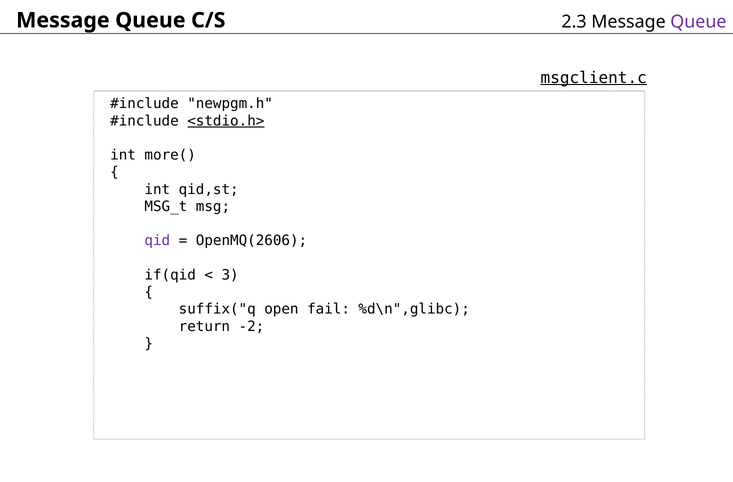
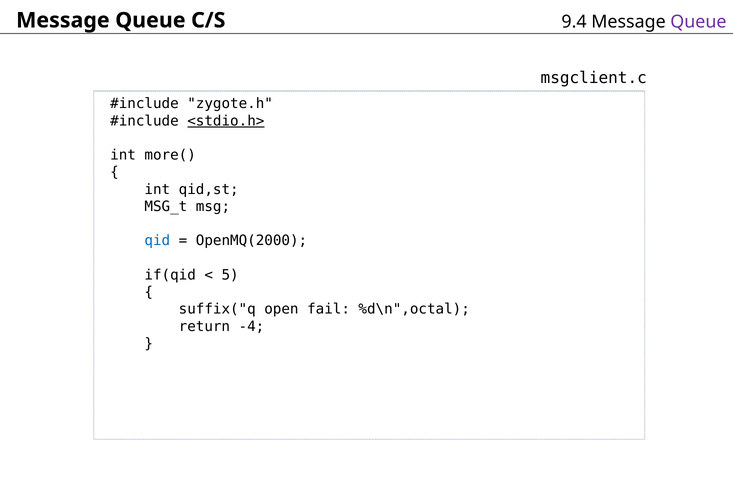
2.3: 2.3 -> 9.4
msgclient.c underline: present -> none
newpgm.h: newpgm.h -> zygote.h
qid colour: purple -> blue
OpenMQ(2606: OpenMQ(2606 -> OpenMQ(2000
3: 3 -> 5
%d\n",glibc: %d\n",glibc -> %d\n",octal
-2: -2 -> -4
